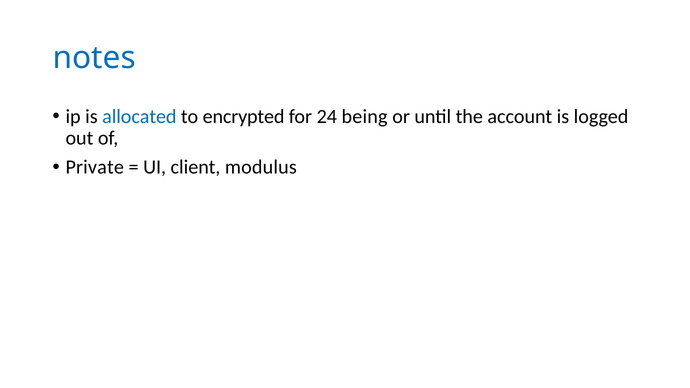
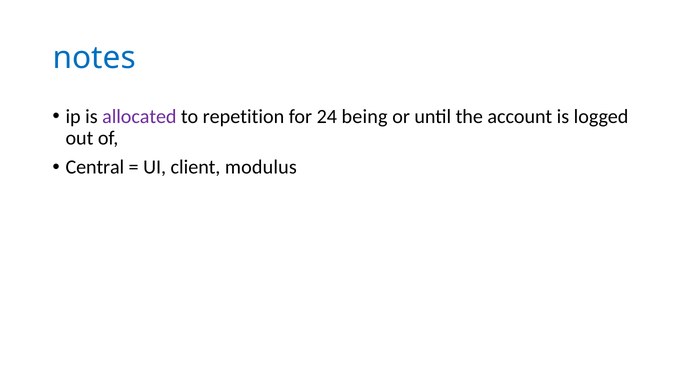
allocated colour: blue -> purple
encrypted: encrypted -> repetition
Private: Private -> Central
